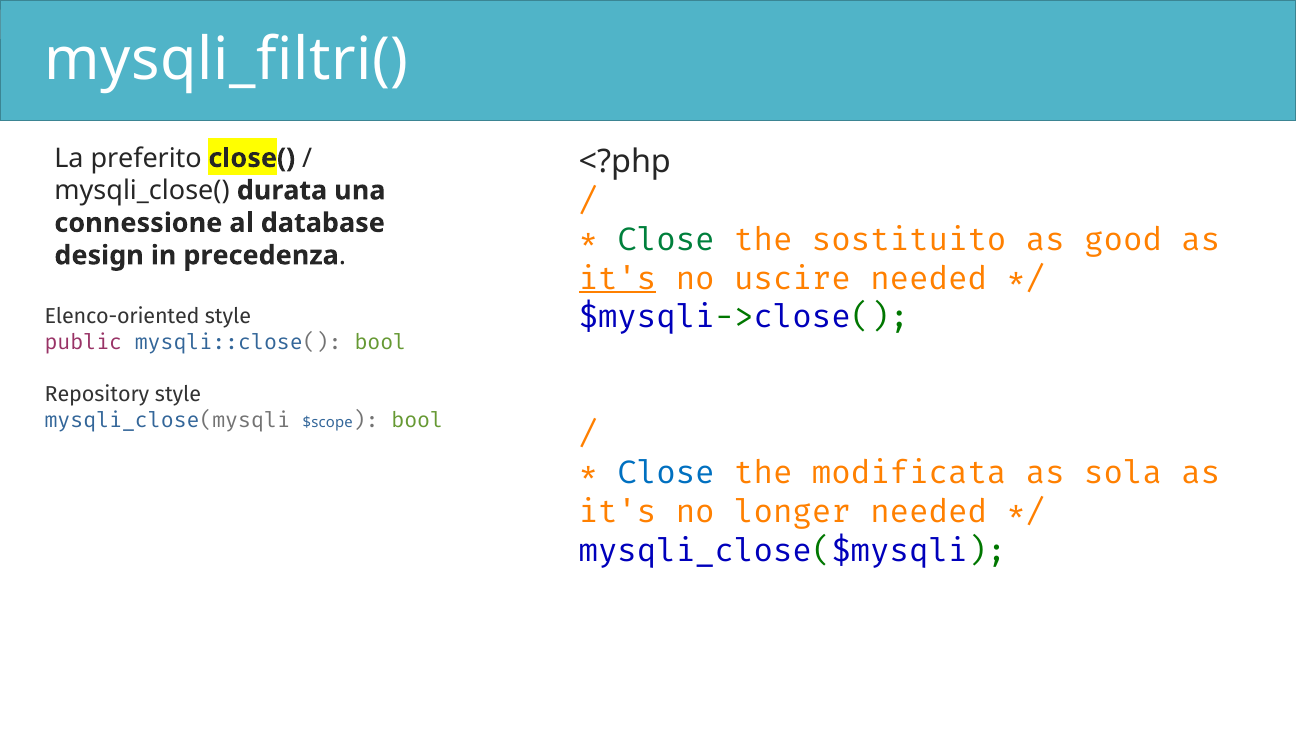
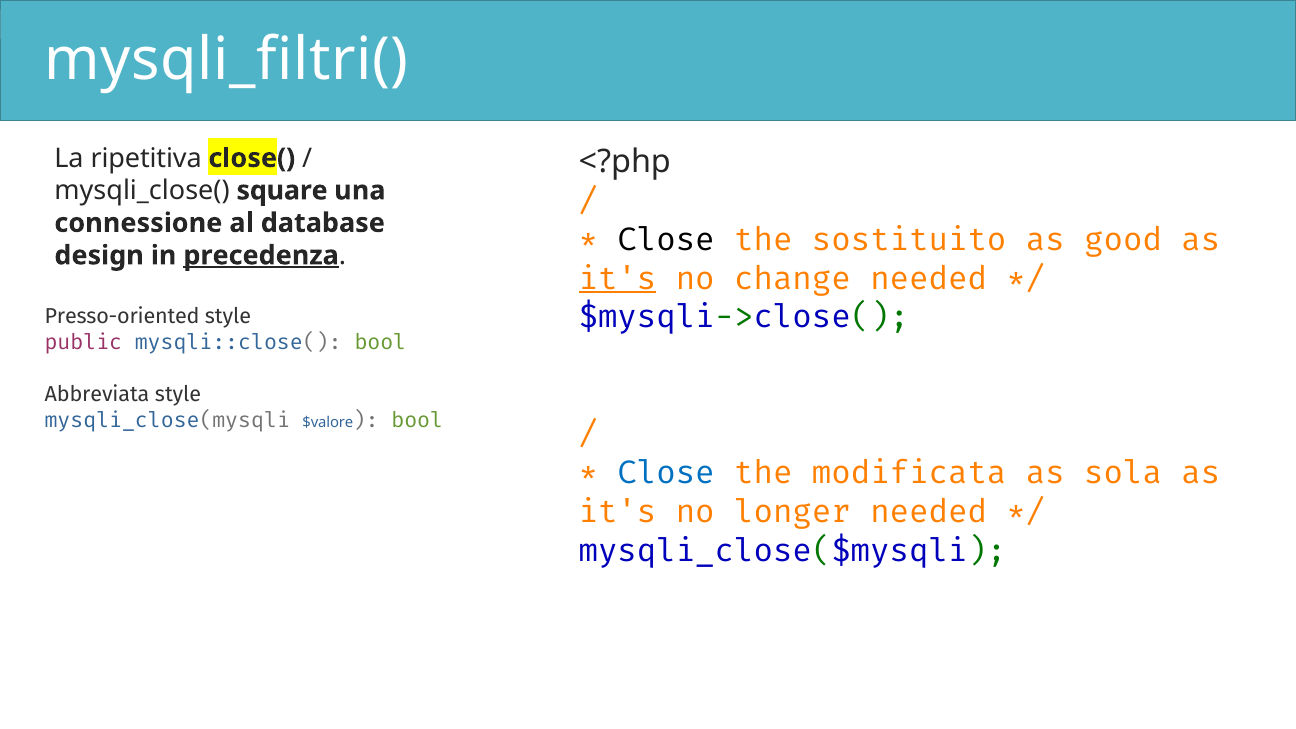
preferito: preferito -> ripetitiva
durata: durata -> square
Close at (666, 239) colour: green -> black
precedenza underline: none -> present
uscire: uscire -> change
Elenco-oriented: Elenco-oriented -> Presso-oriented
Repository: Repository -> Abbreviata
$scope: $scope -> $valore
